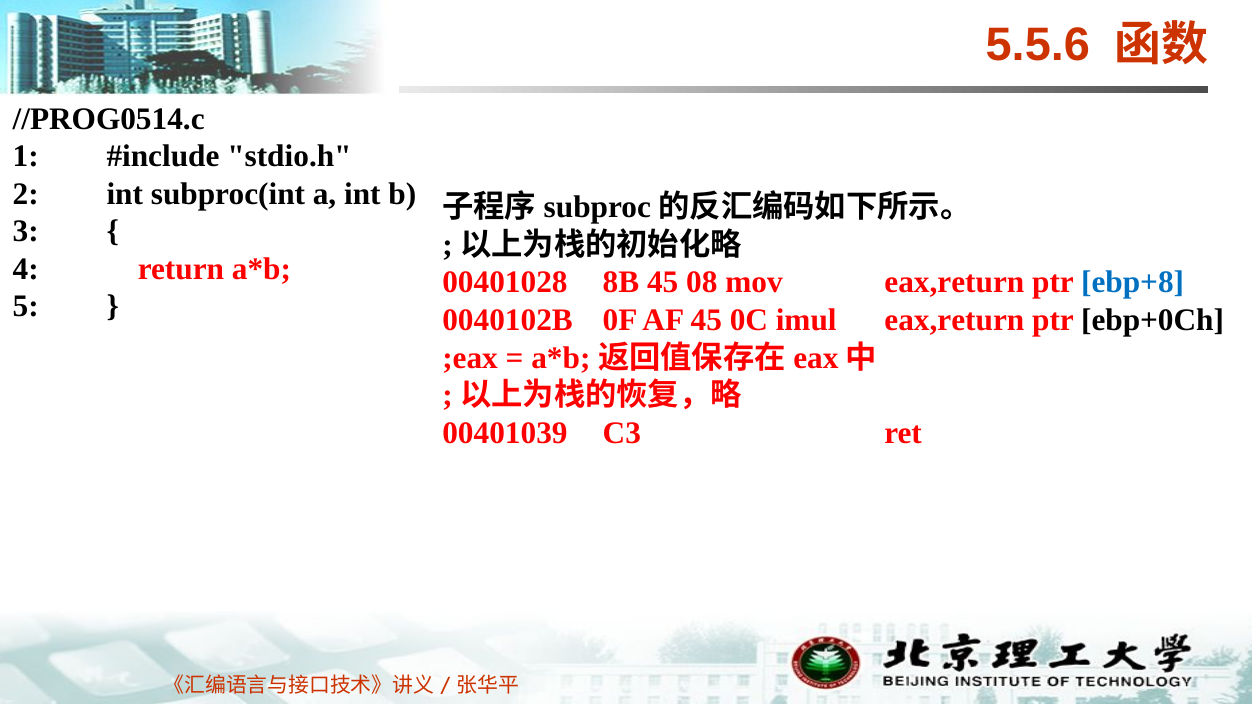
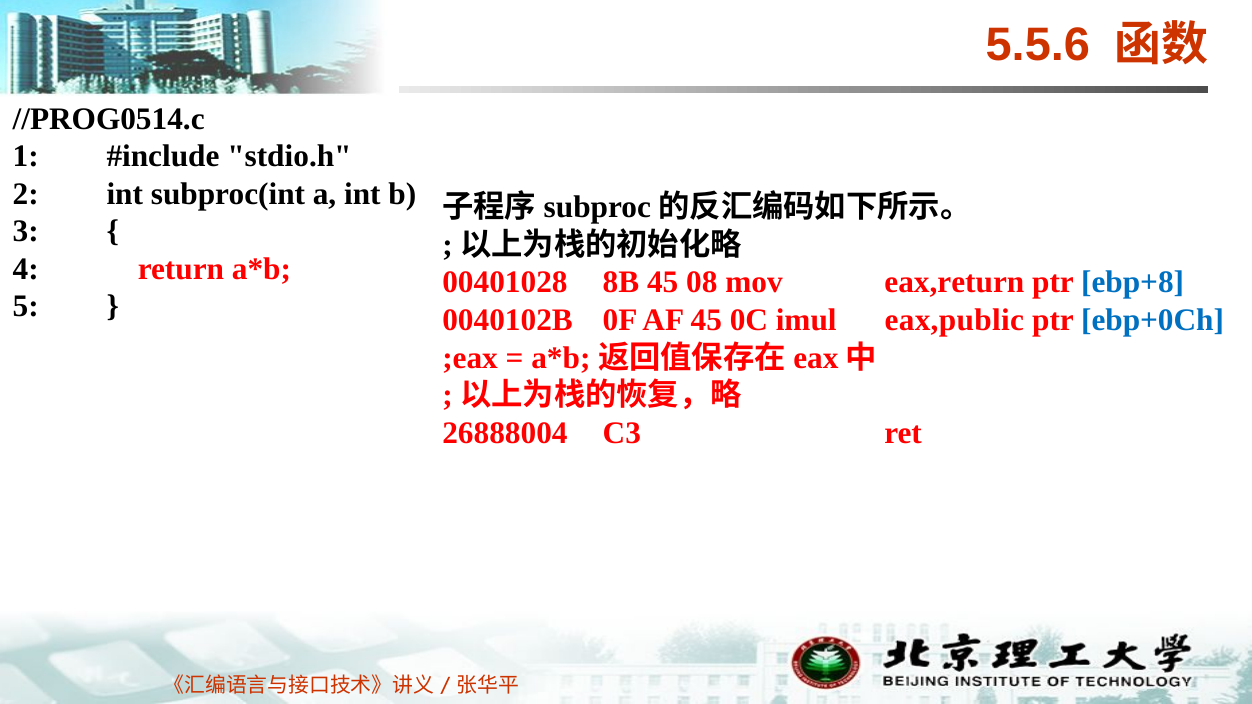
imul eax,return: eax,return -> eax,public
ebp+0Ch colour: black -> blue
00401039: 00401039 -> 26888004
